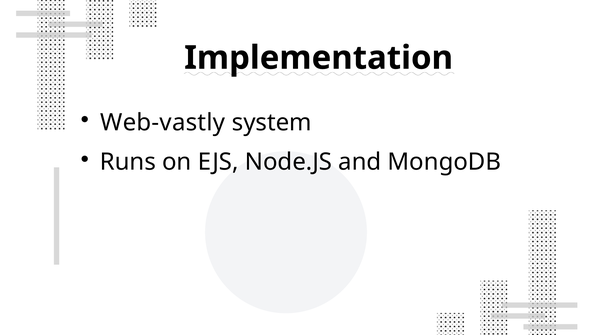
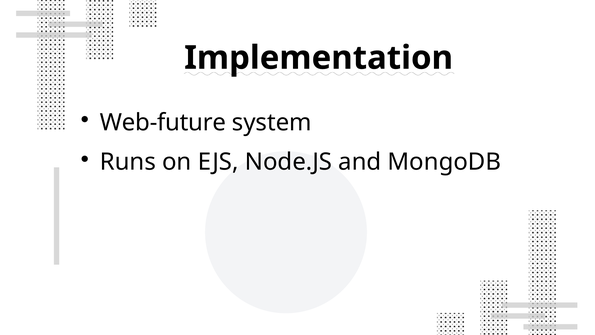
Web-vastly: Web-vastly -> Web-future
